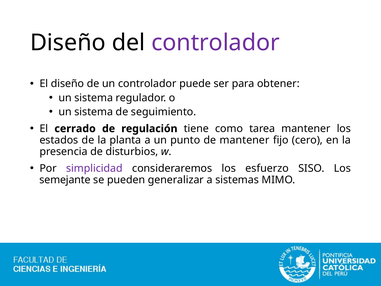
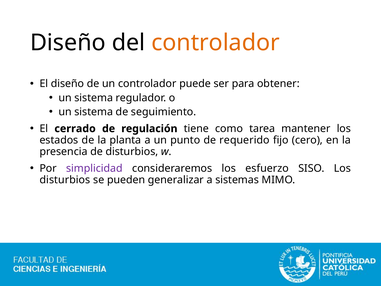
controlador at (215, 43) colour: purple -> orange
de mantener: mantener -> requerido
semejante at (65, 180): semejante -> disturbios
